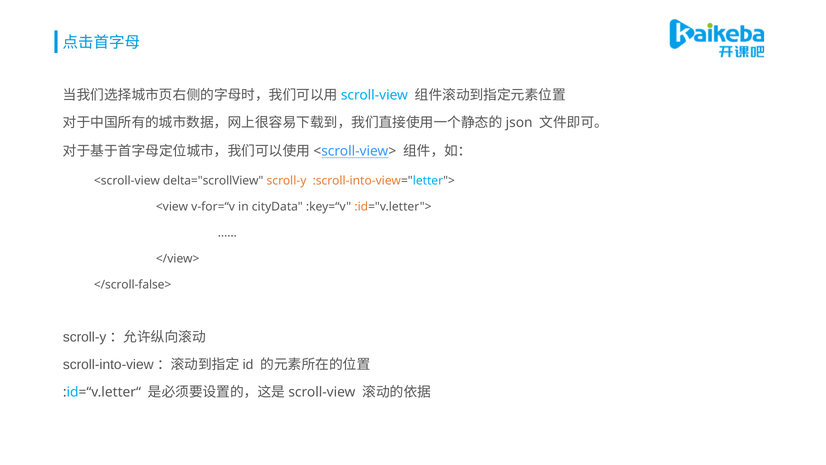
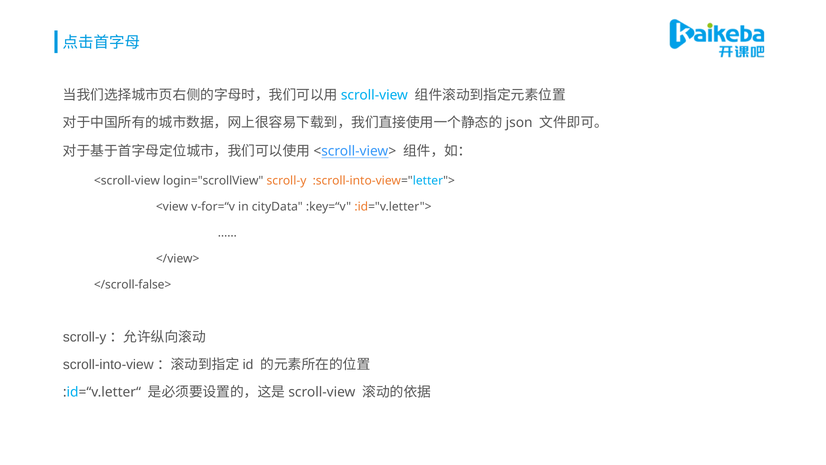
delta="scrollView: delta="scrollView -> login="scrollView
